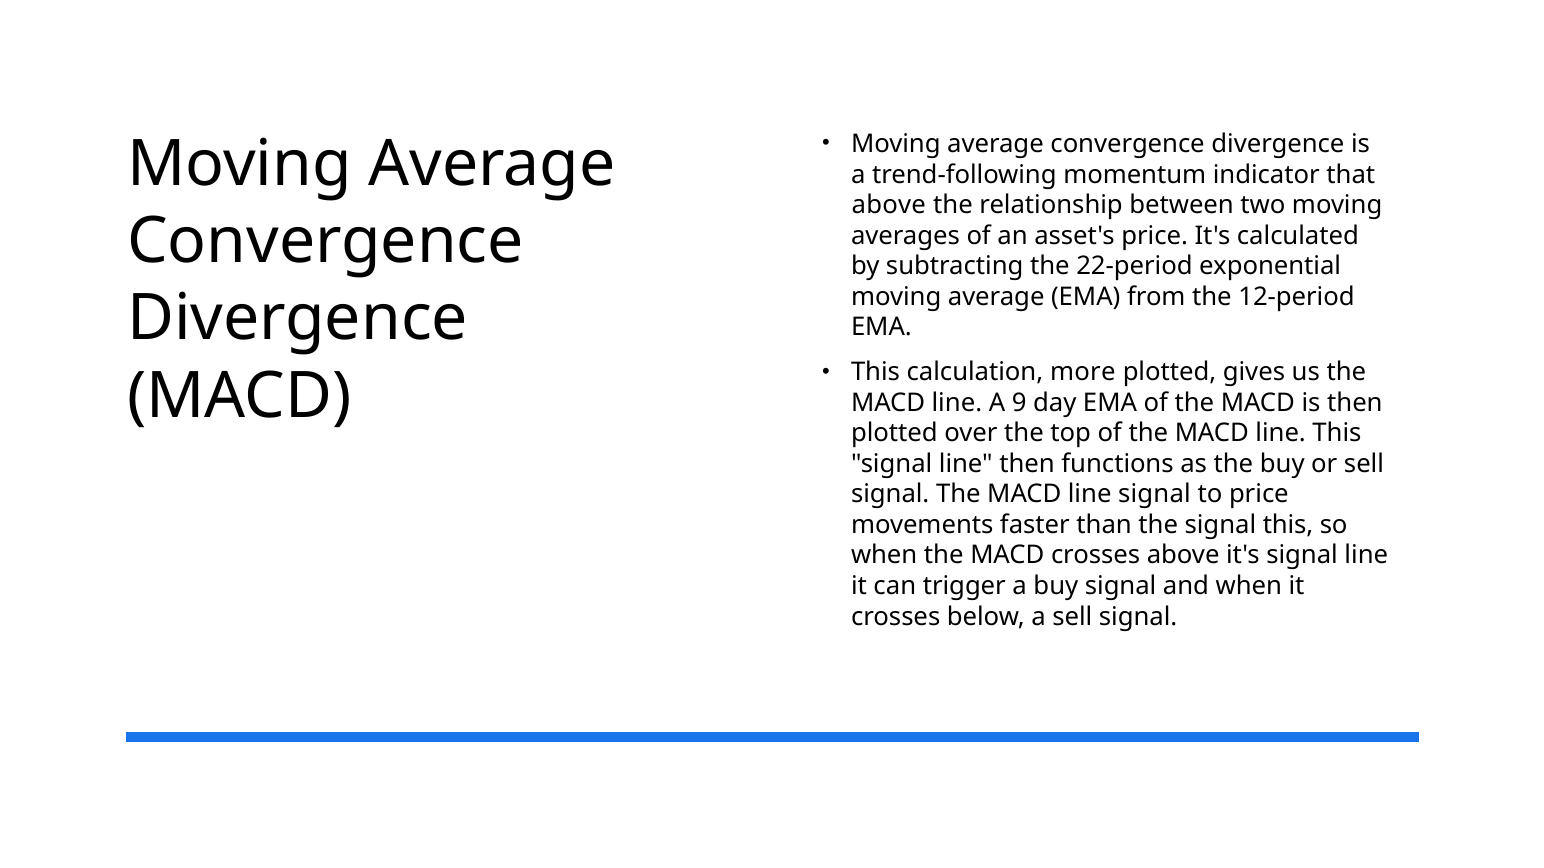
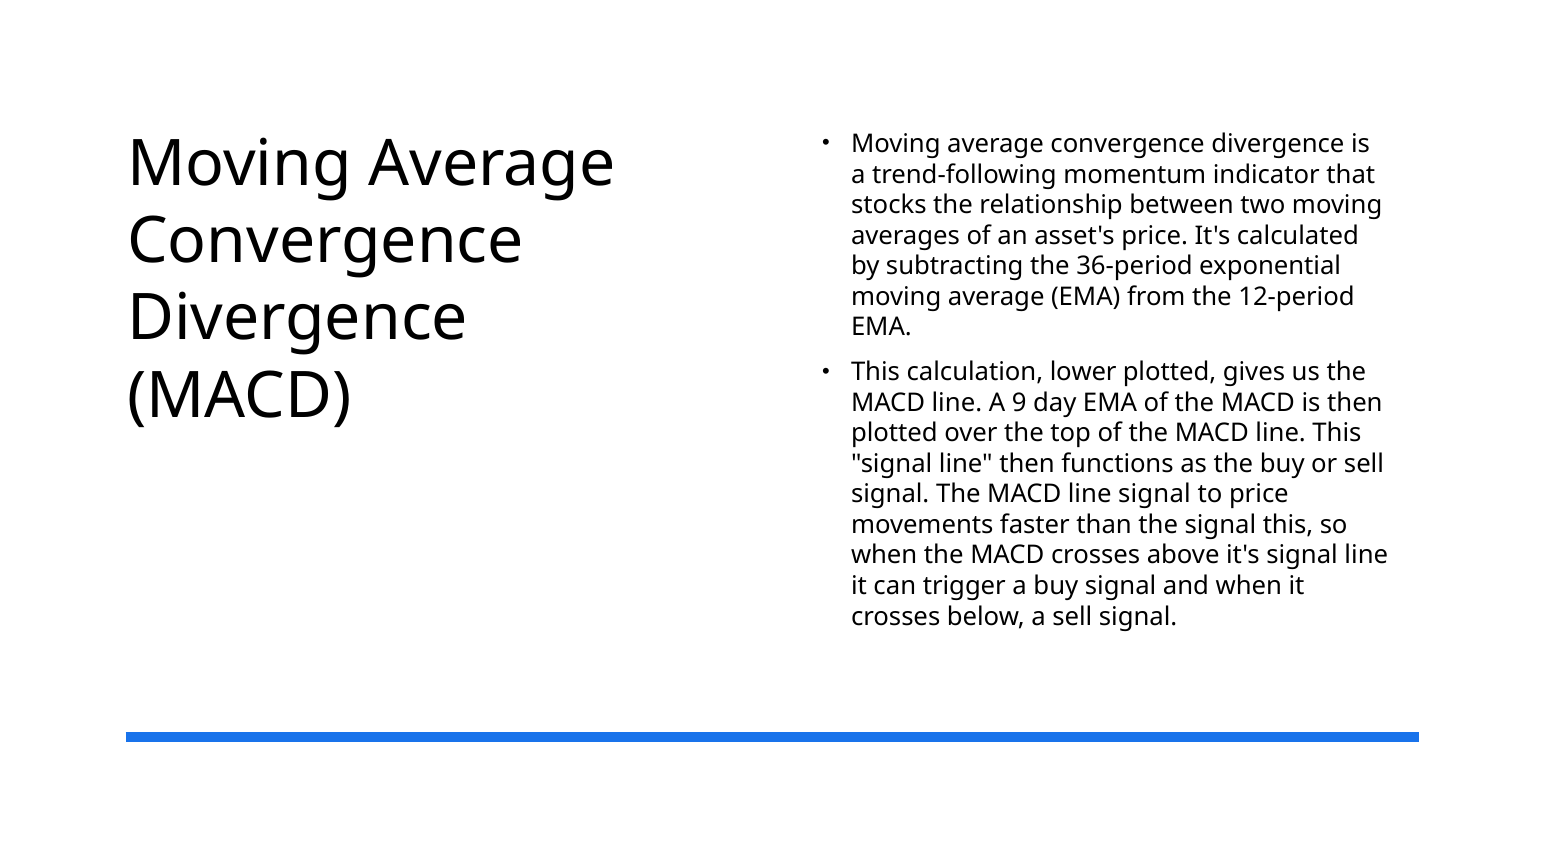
above at (889, 205): above -> stocks
22-period: 22-period -> 36-period
more: more -> lower
